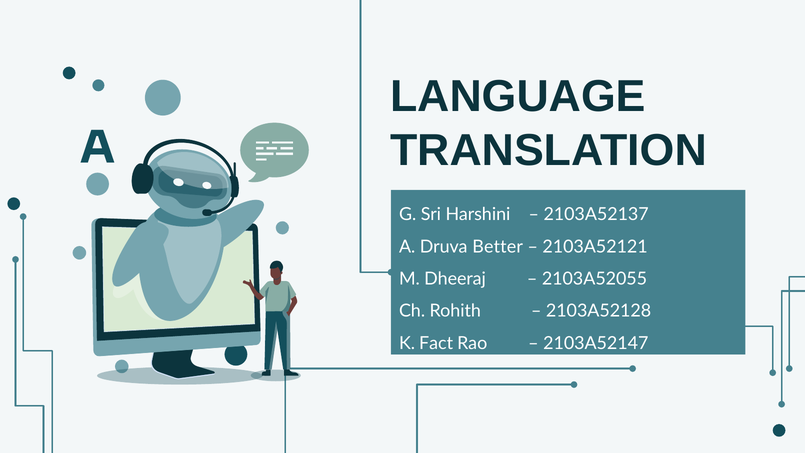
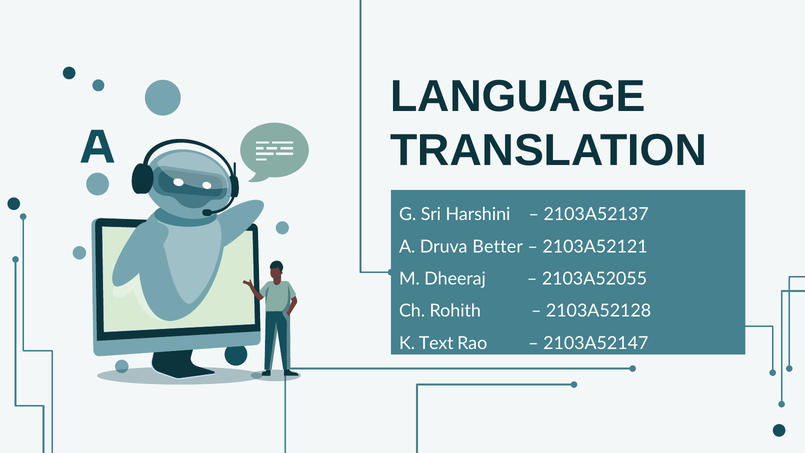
Fact: Fact -> Text
